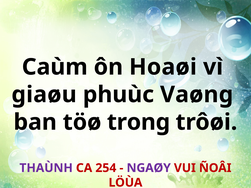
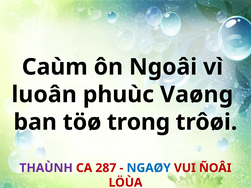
Hoaøi: Hoaøi -> Ngoâi
giaøu: giaøu -> luoân
254: 254 -> 287
NGAØY colour: purple -> blue
